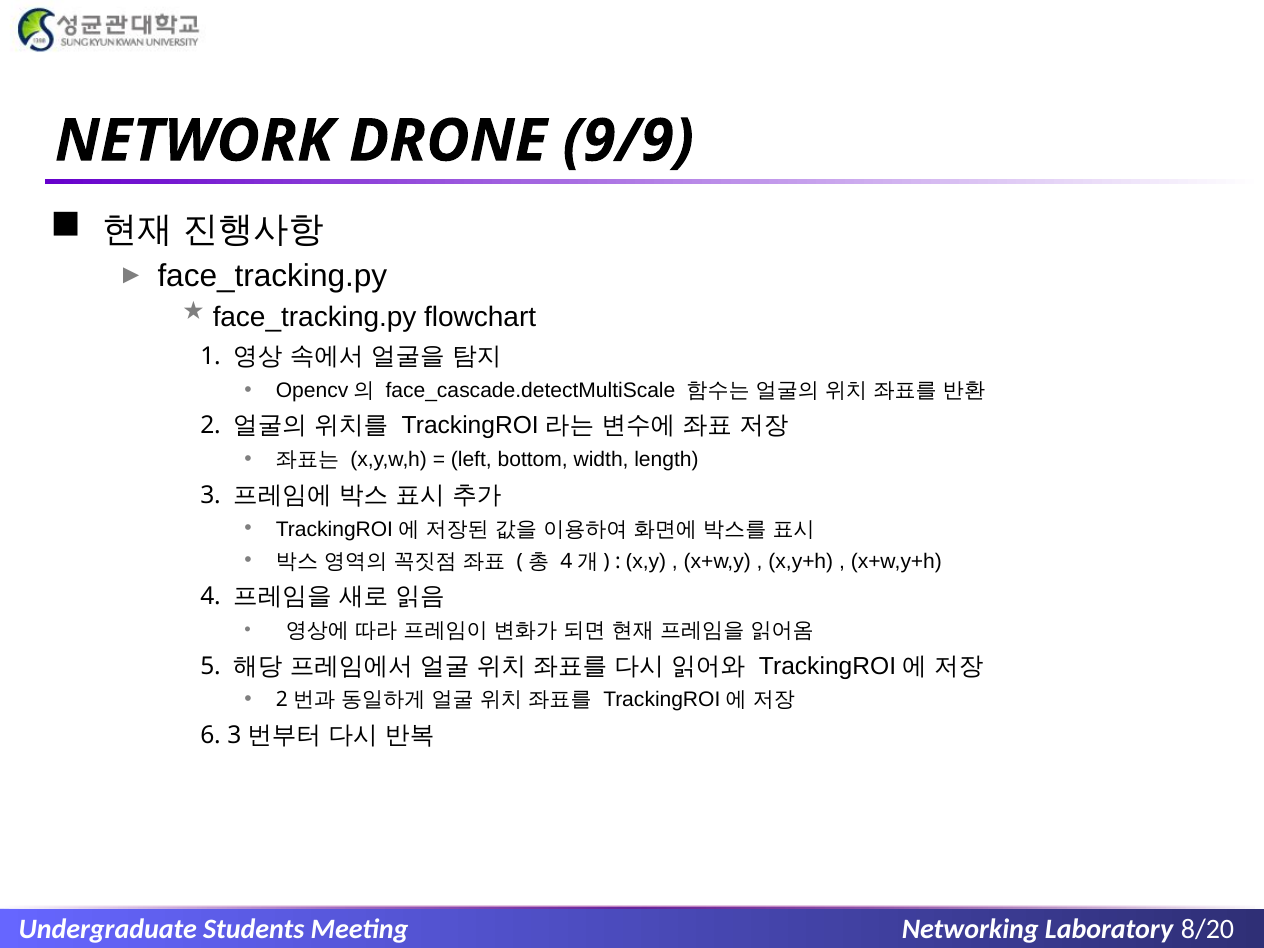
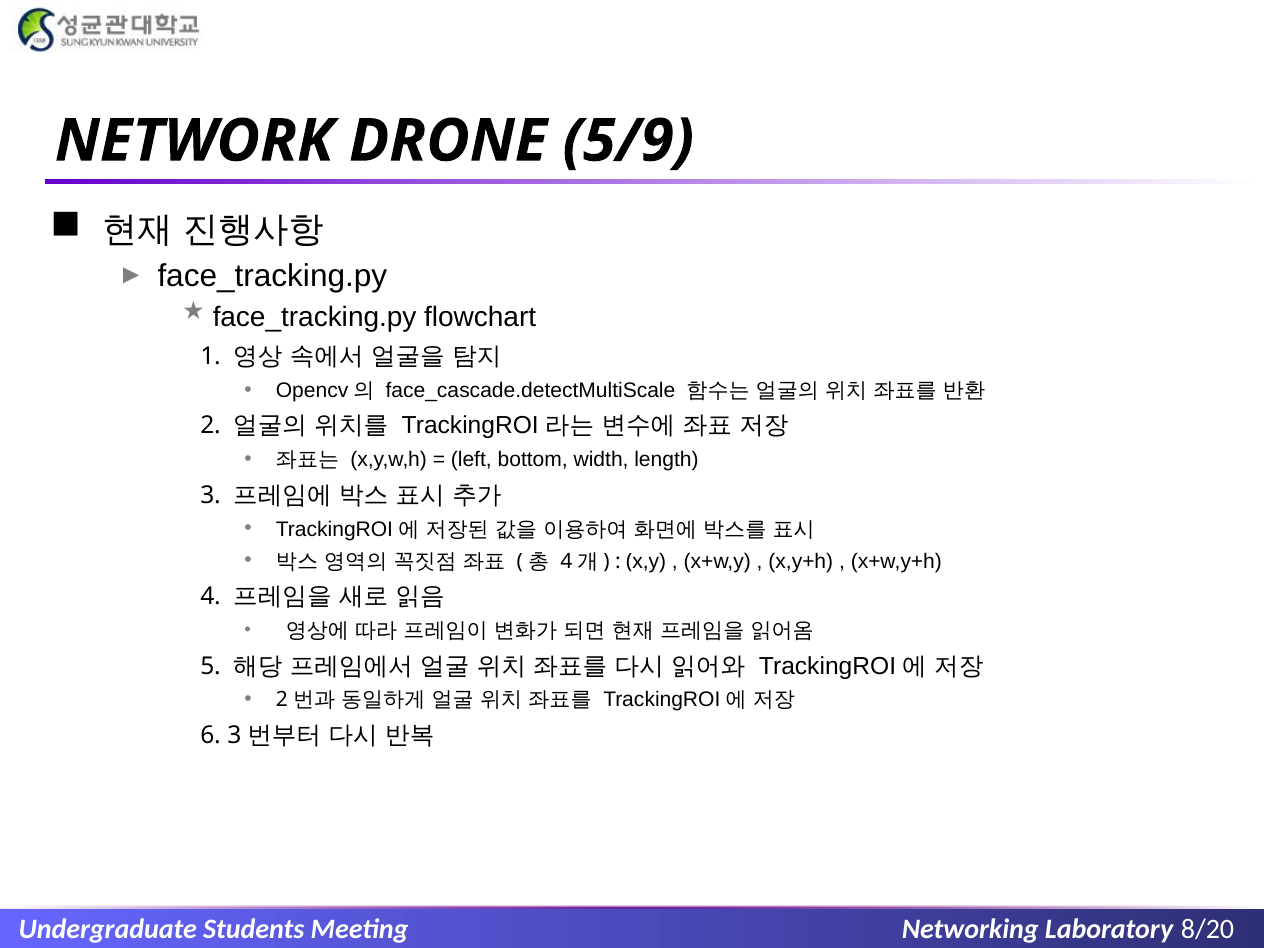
9/9: 9/9 -> 5/9
